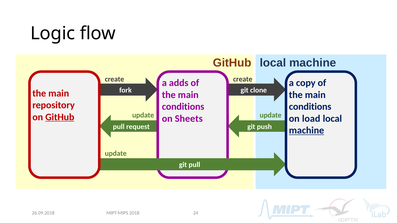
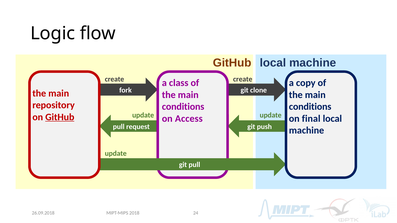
adds: adds -> class
Sheets: Sheets -> Access
load: load -> final
machine at (307, 131) underline: present -> none
